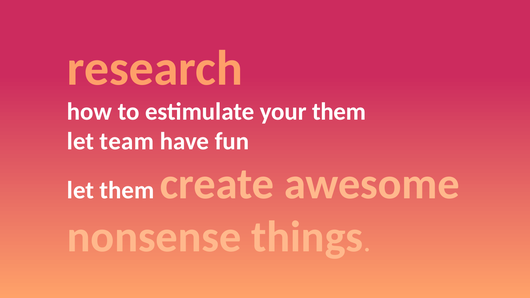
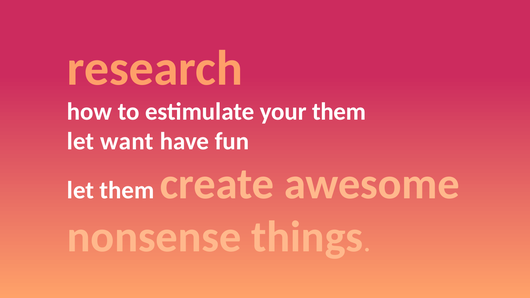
team: team -> want
